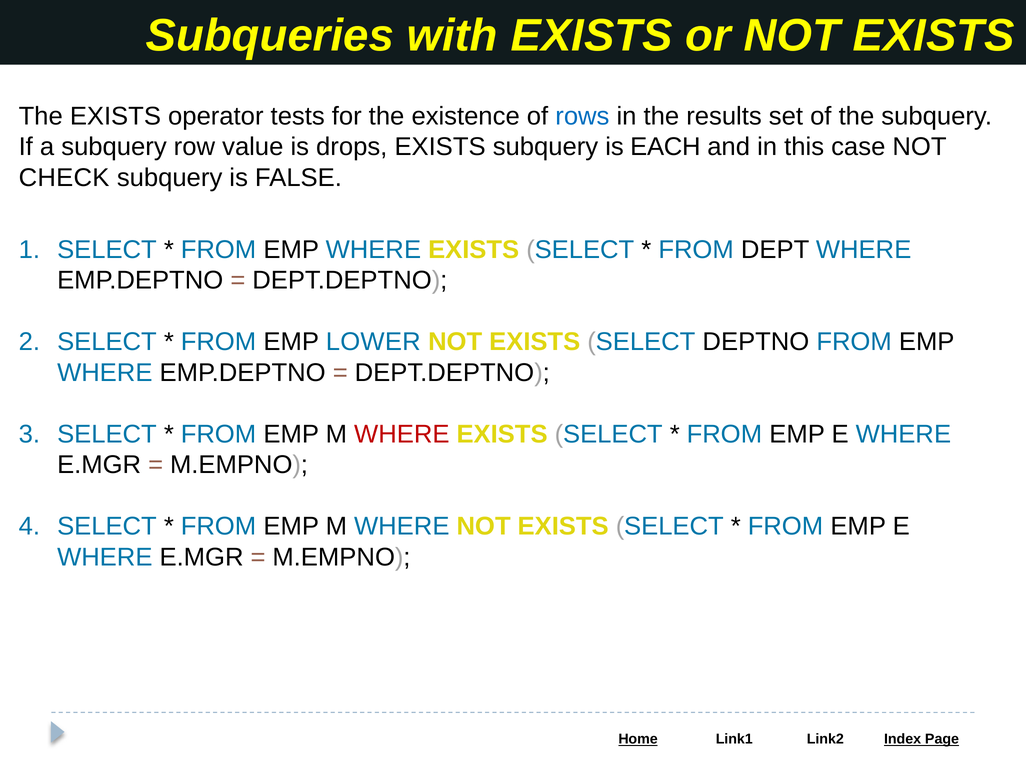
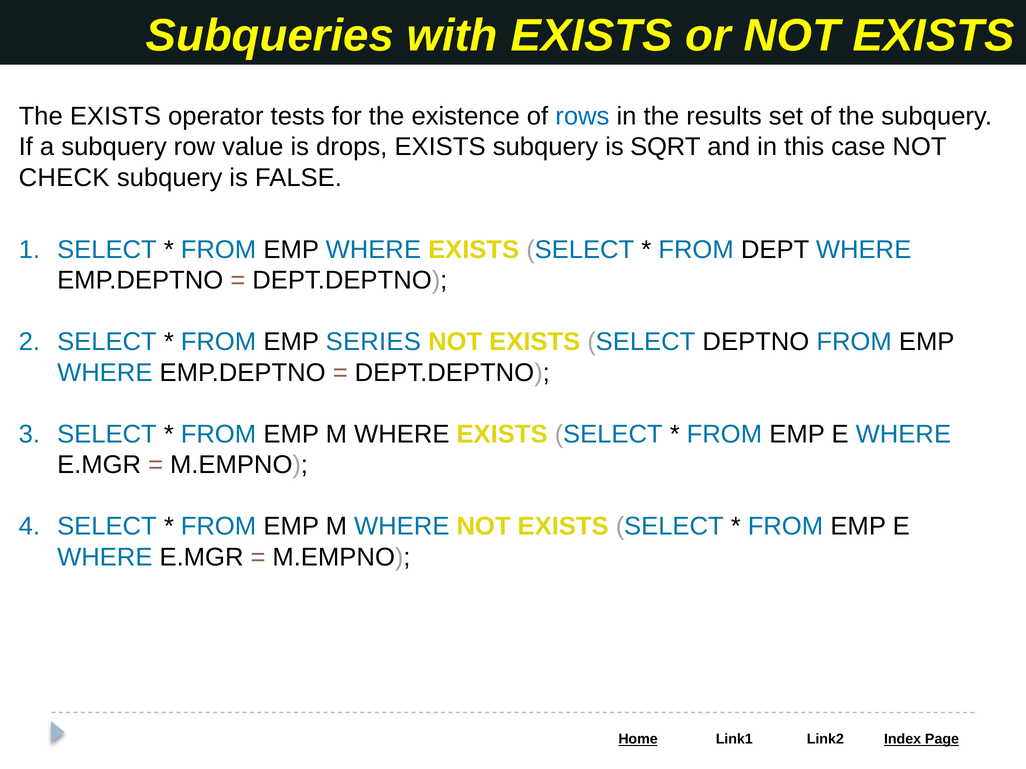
EACH: EACH -> SQRT
LOWER: LOWER -> SERIES
WHERE at (402, 434) colour: red -> black
